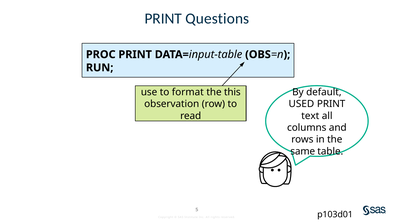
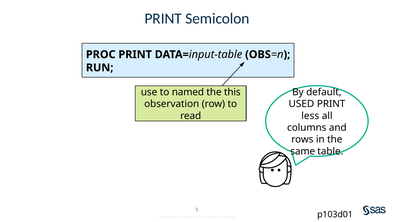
Questions: Questions -> Semicolon
format: format -> named
text: text -> less
